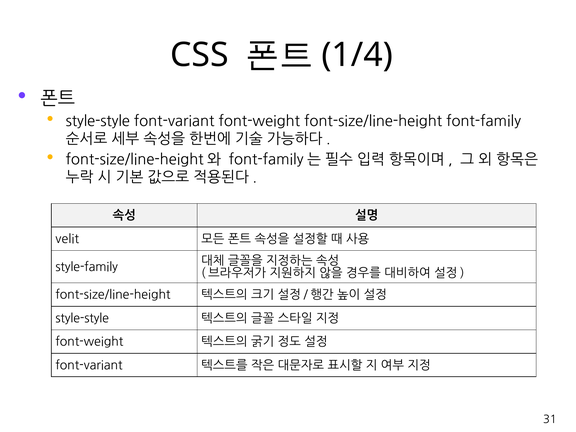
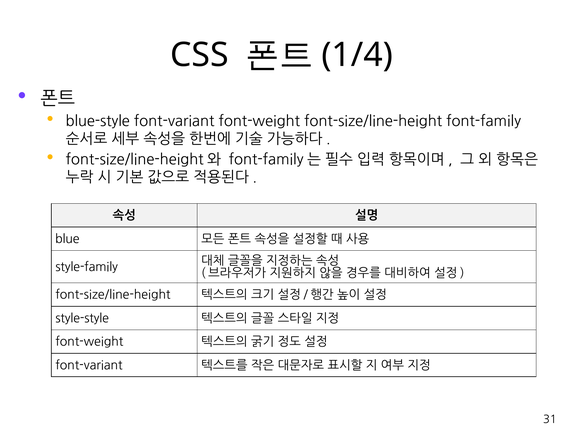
style-style at (98, 121): style-style -> blue-style
velit: velit -> blue
